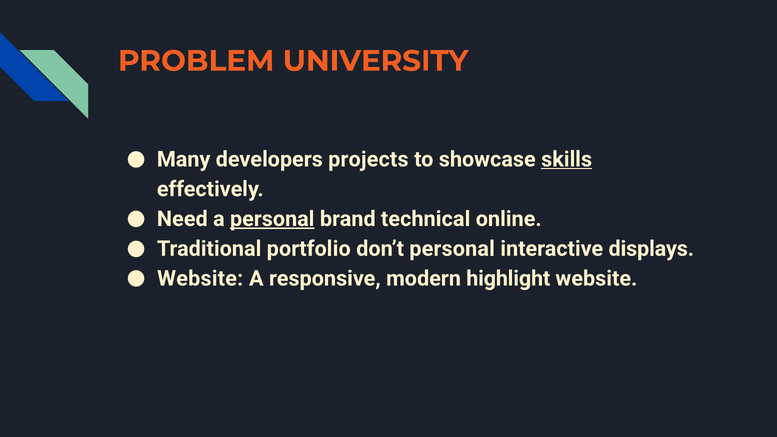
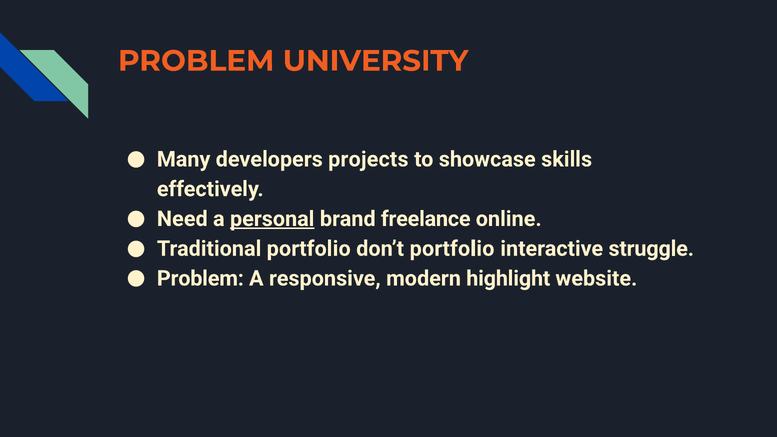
skills underline: present -> none
technical: technical -> freelance
don’t personal: personal -> portfolio
displays: displays -> struggle
Website at (200, 278): Website -> Problem
